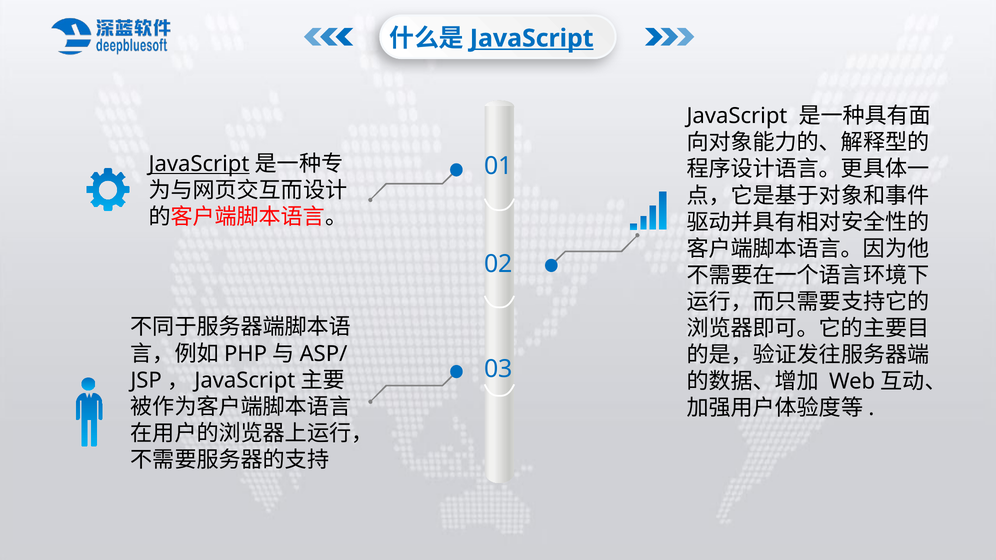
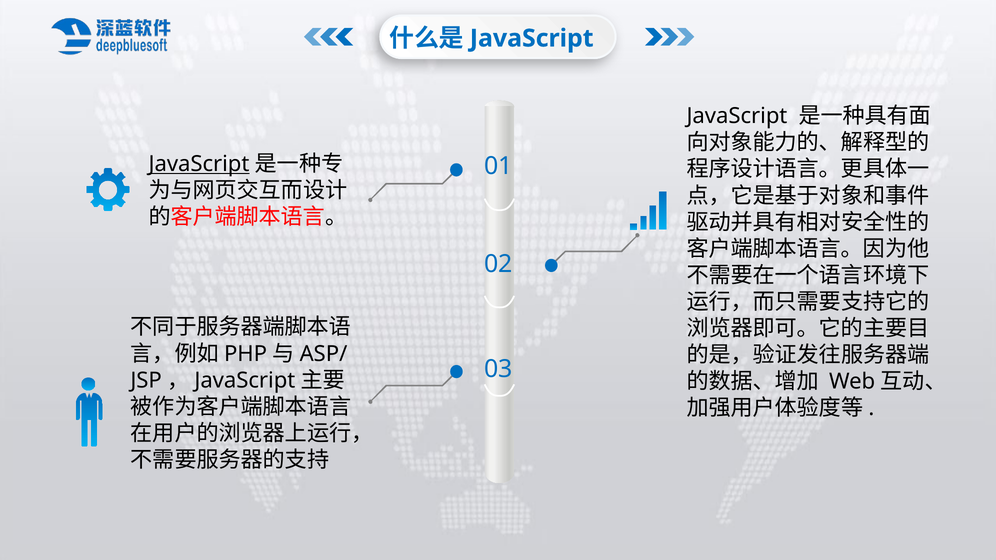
JavaScript at (532, 38) underline: present -> none
